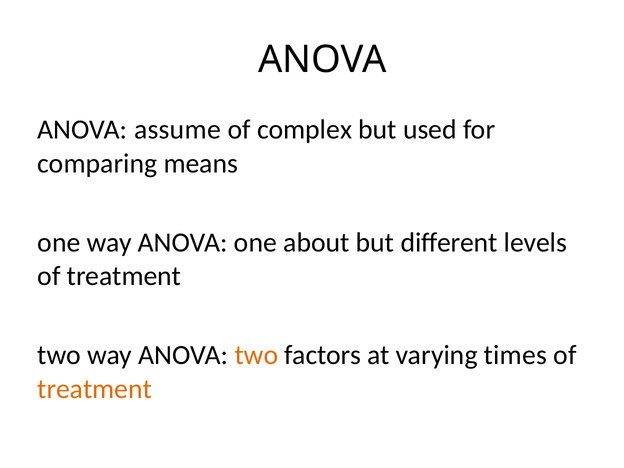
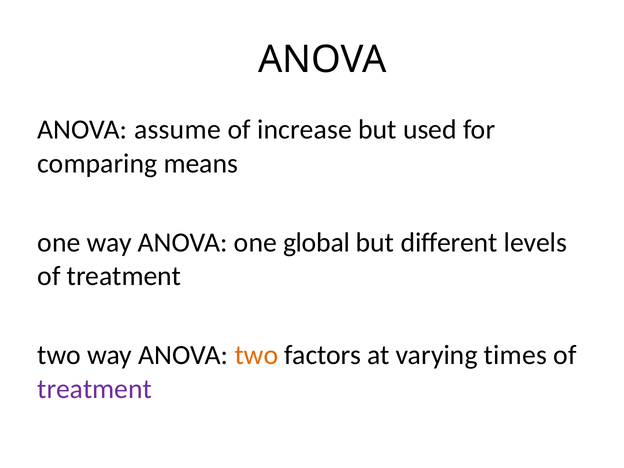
complex: complex -> increase
about: about -> global
treatment at (95, 389) colour: orange -> purple
